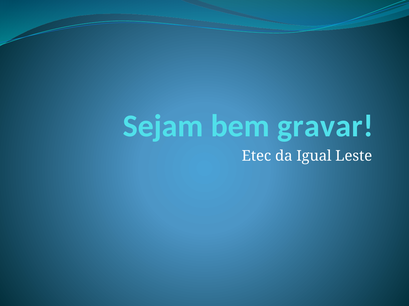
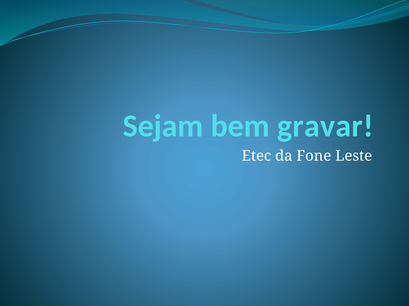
Igual: Igual -> Fone
